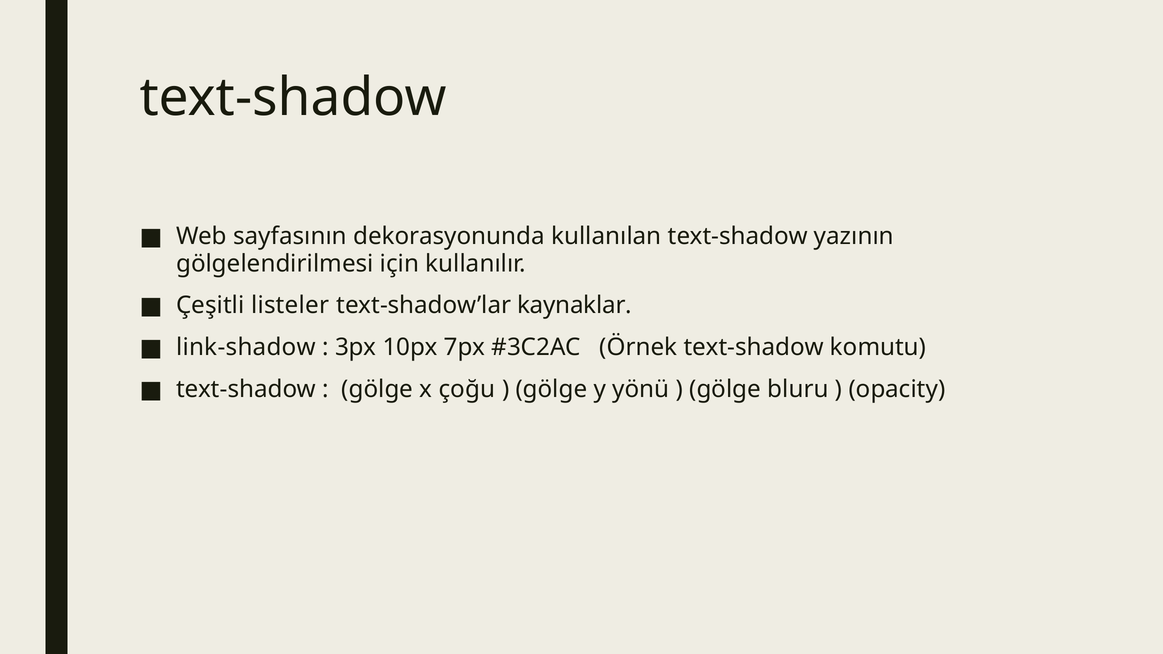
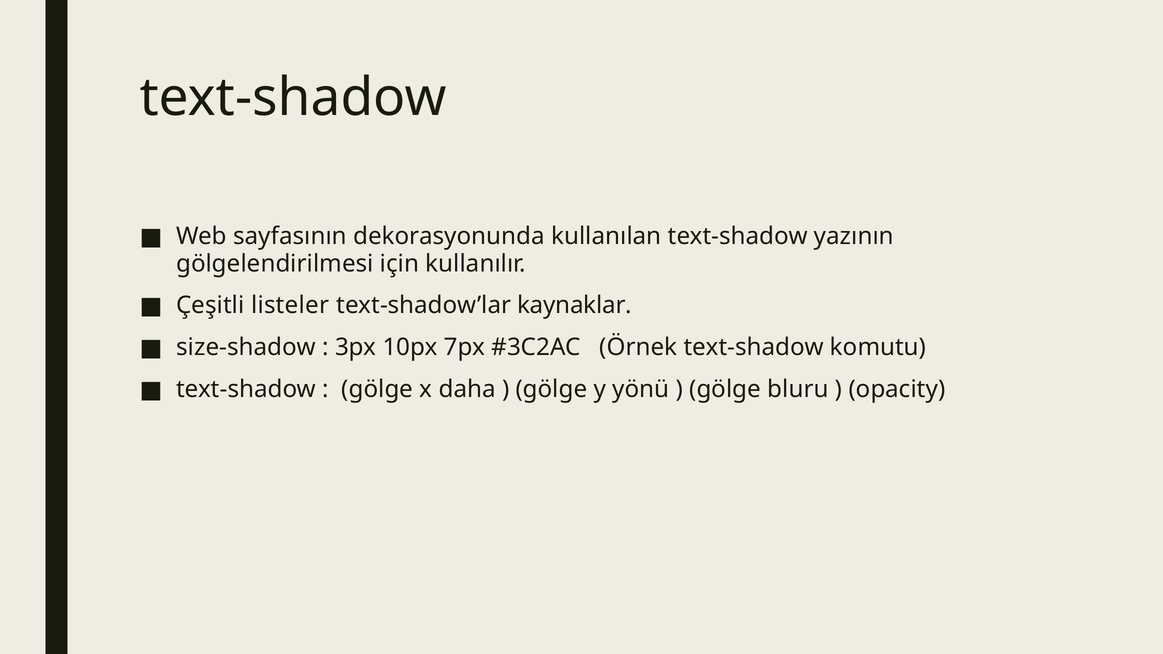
link-shadow: link-shadow -> size-shadow
çoğu: çoğu -> daha
